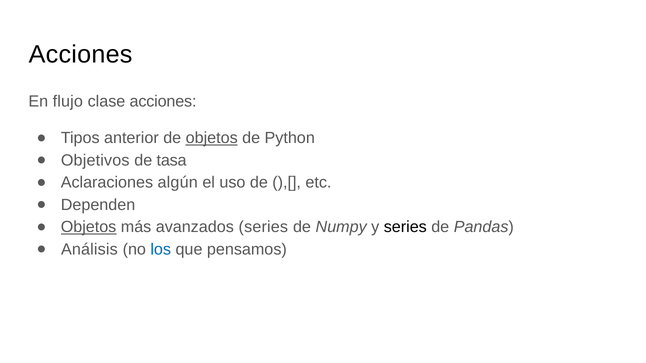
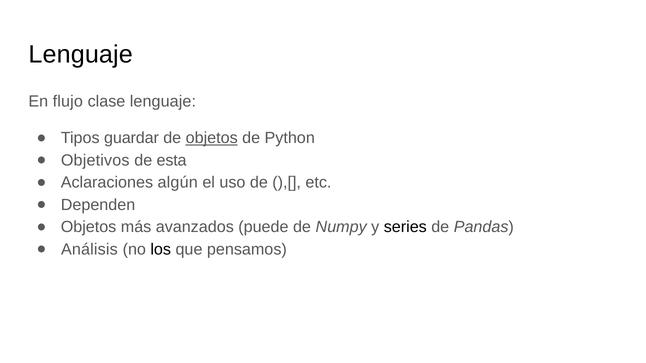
Acciones at (81, 55): Acciones -> Lenguaje
clase acciones: acciones -> lenguaje
anterior: anterior -> guardar
tasa: tasa -> esta
Objetos at (89, 227) underline: present -> none
avanzados series: series -> puede
los colour: blue -> black
